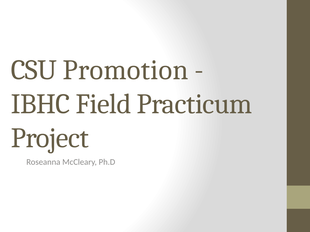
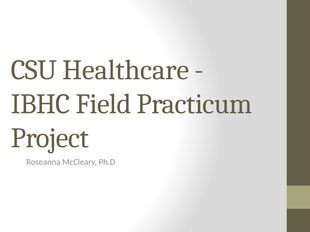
Promotion: Promotion -> Healthcare
